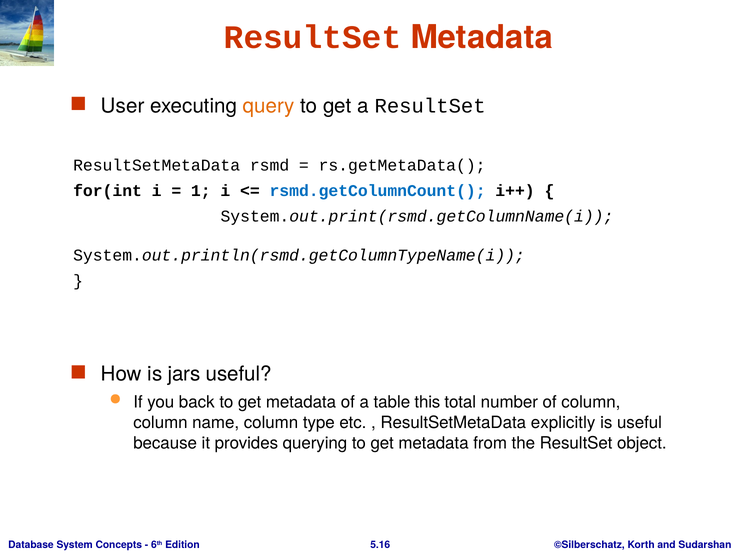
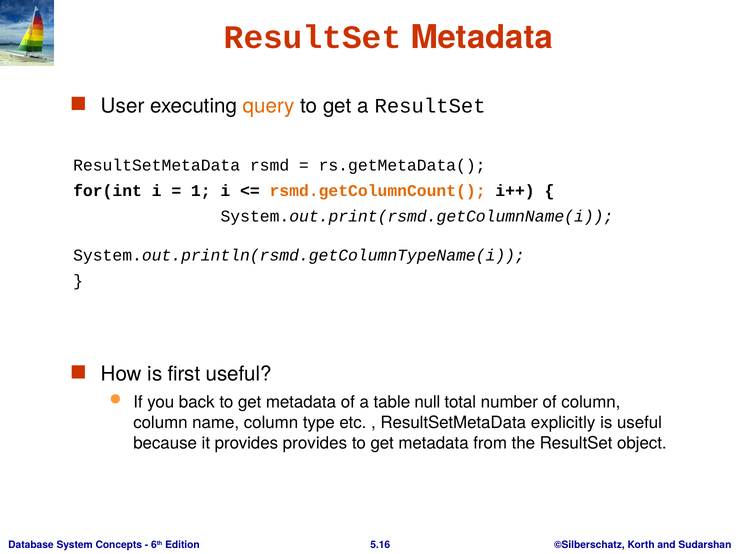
rsmd.getColumnCount( colour: blue -> orange
jars: jars -> first
this: this -> null
provides querying: querying -> provides
